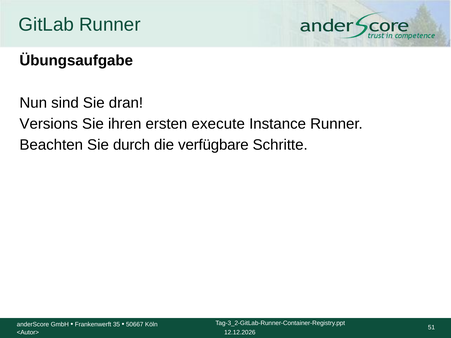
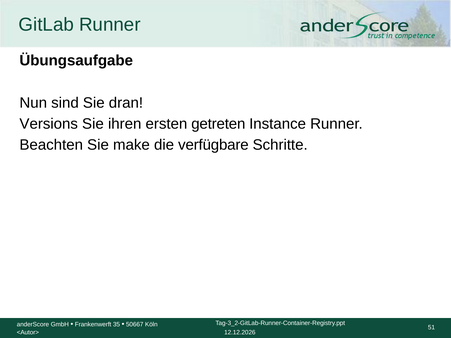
execute: execute -> getreten
durch: durch -> make
